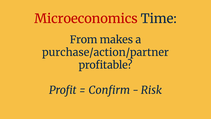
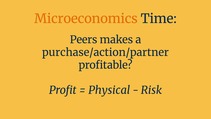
Microeconomics colour: red -> orange
From: From -> Peers
Confirm: Confirm -> Physical
